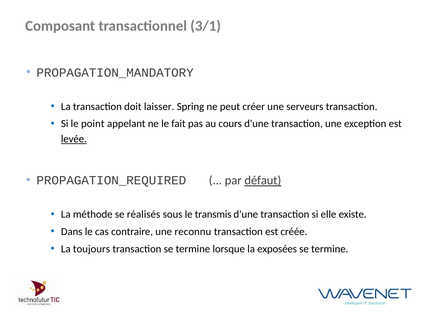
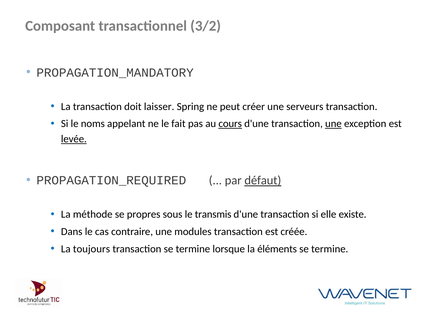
3/1: 3/1 -> 3/2
point: point -> noms
cours underline: none -> present
une at (333, 124) underline: none -> present
réalisés: réalisés -> propres
reconnu: reconnu -> modules
exposées: exposées -> éléments
